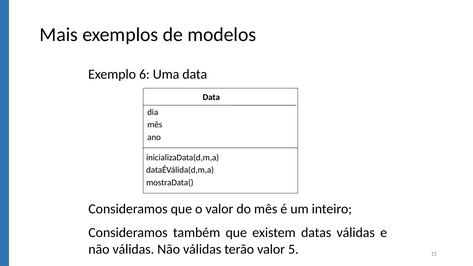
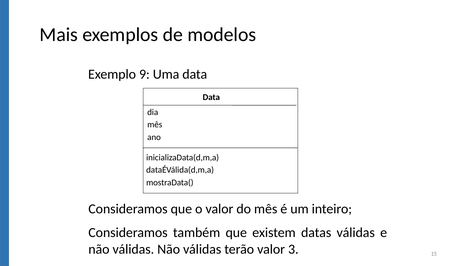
6: 6 -> 9
5: 5 -> 3
